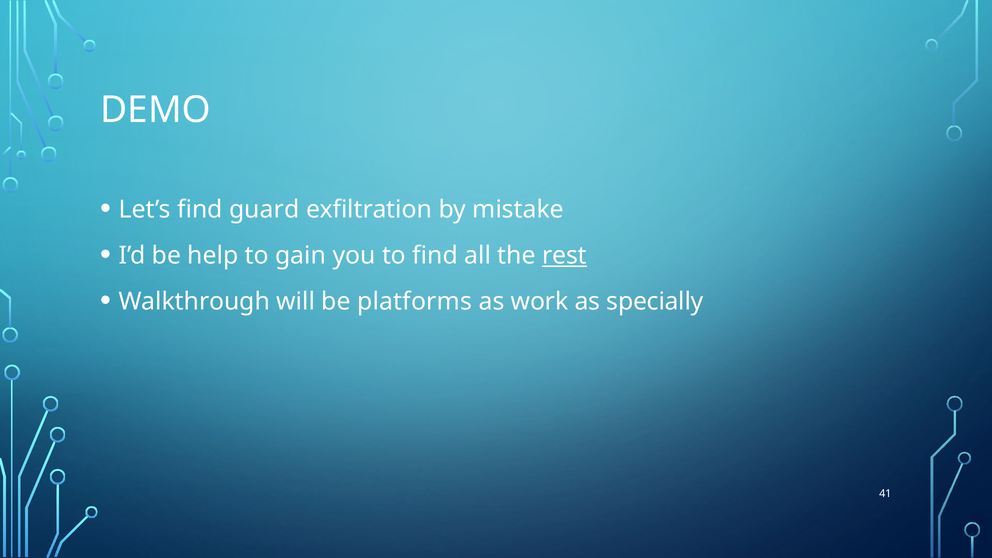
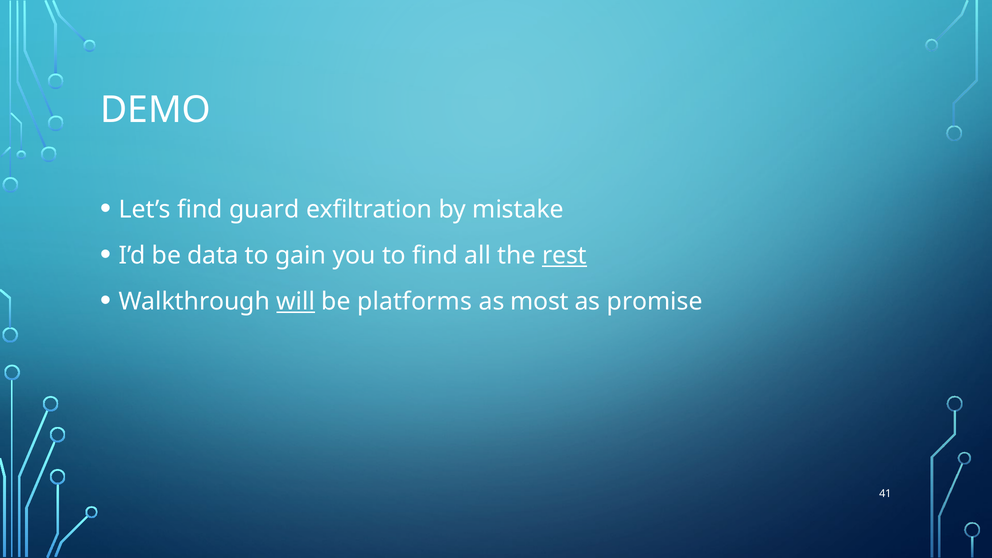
help: help -> data
will underline: none -> present
work: work -> most
specially: specially -> promise
